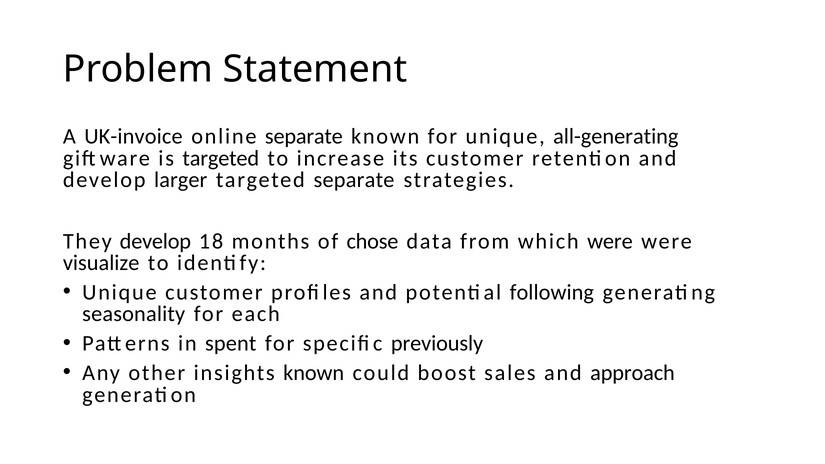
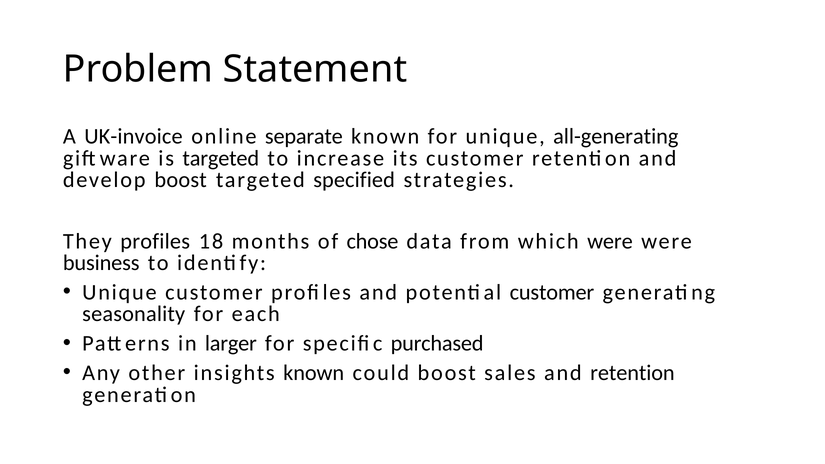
develop larger: larger -> boost
targeted separate: separate -> specified
They develop: develop -> profiles
visualize: visualize -> business
potential following: following -> customer
spent: spent -> larger
previously: previously -> purchased
and approach: approach -> retention
